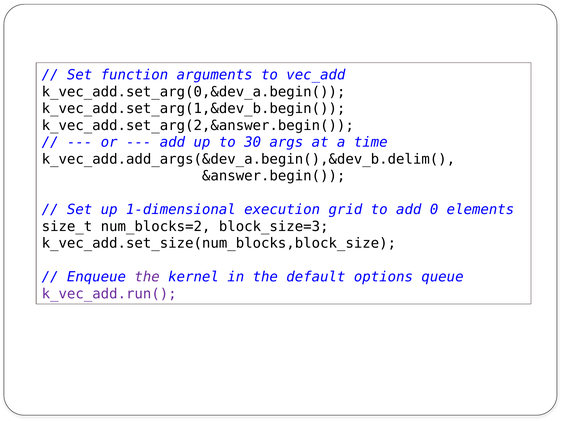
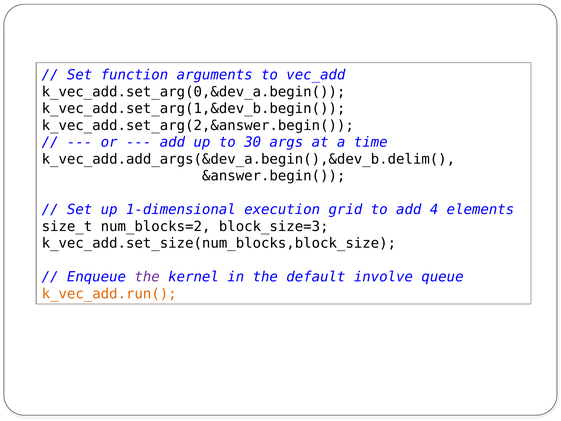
0: 0 -> 4
options: options -> involve
k_vec_add.run( colour: purple -> orange
